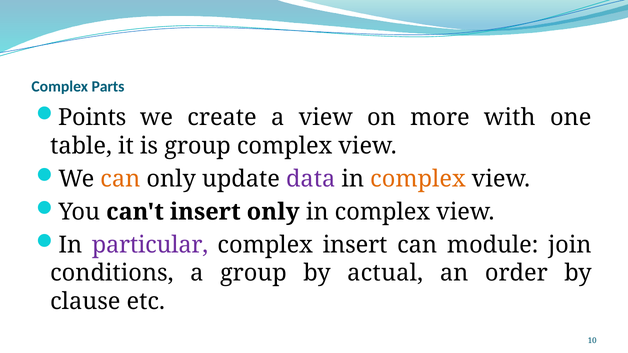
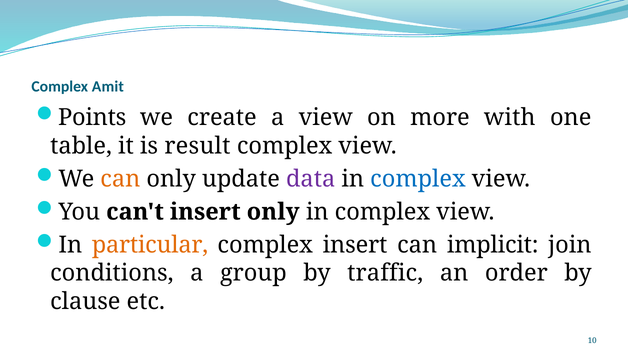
Parts: Parts -> Amit
is group: group -> result
complex at (418, 179) colour: orange -> blue
particular colour: purple -> orange
module: module -> implicit
actual: actual -> traffic
